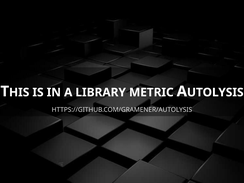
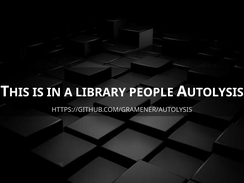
METRIC: METRIC -> PEOPLE
